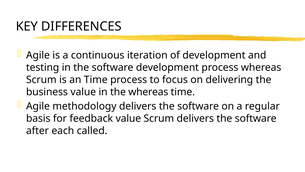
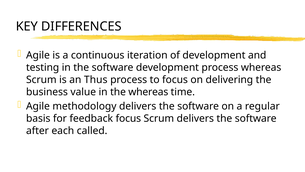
an Time: Time -> Thus
feedback value: value -> focus
